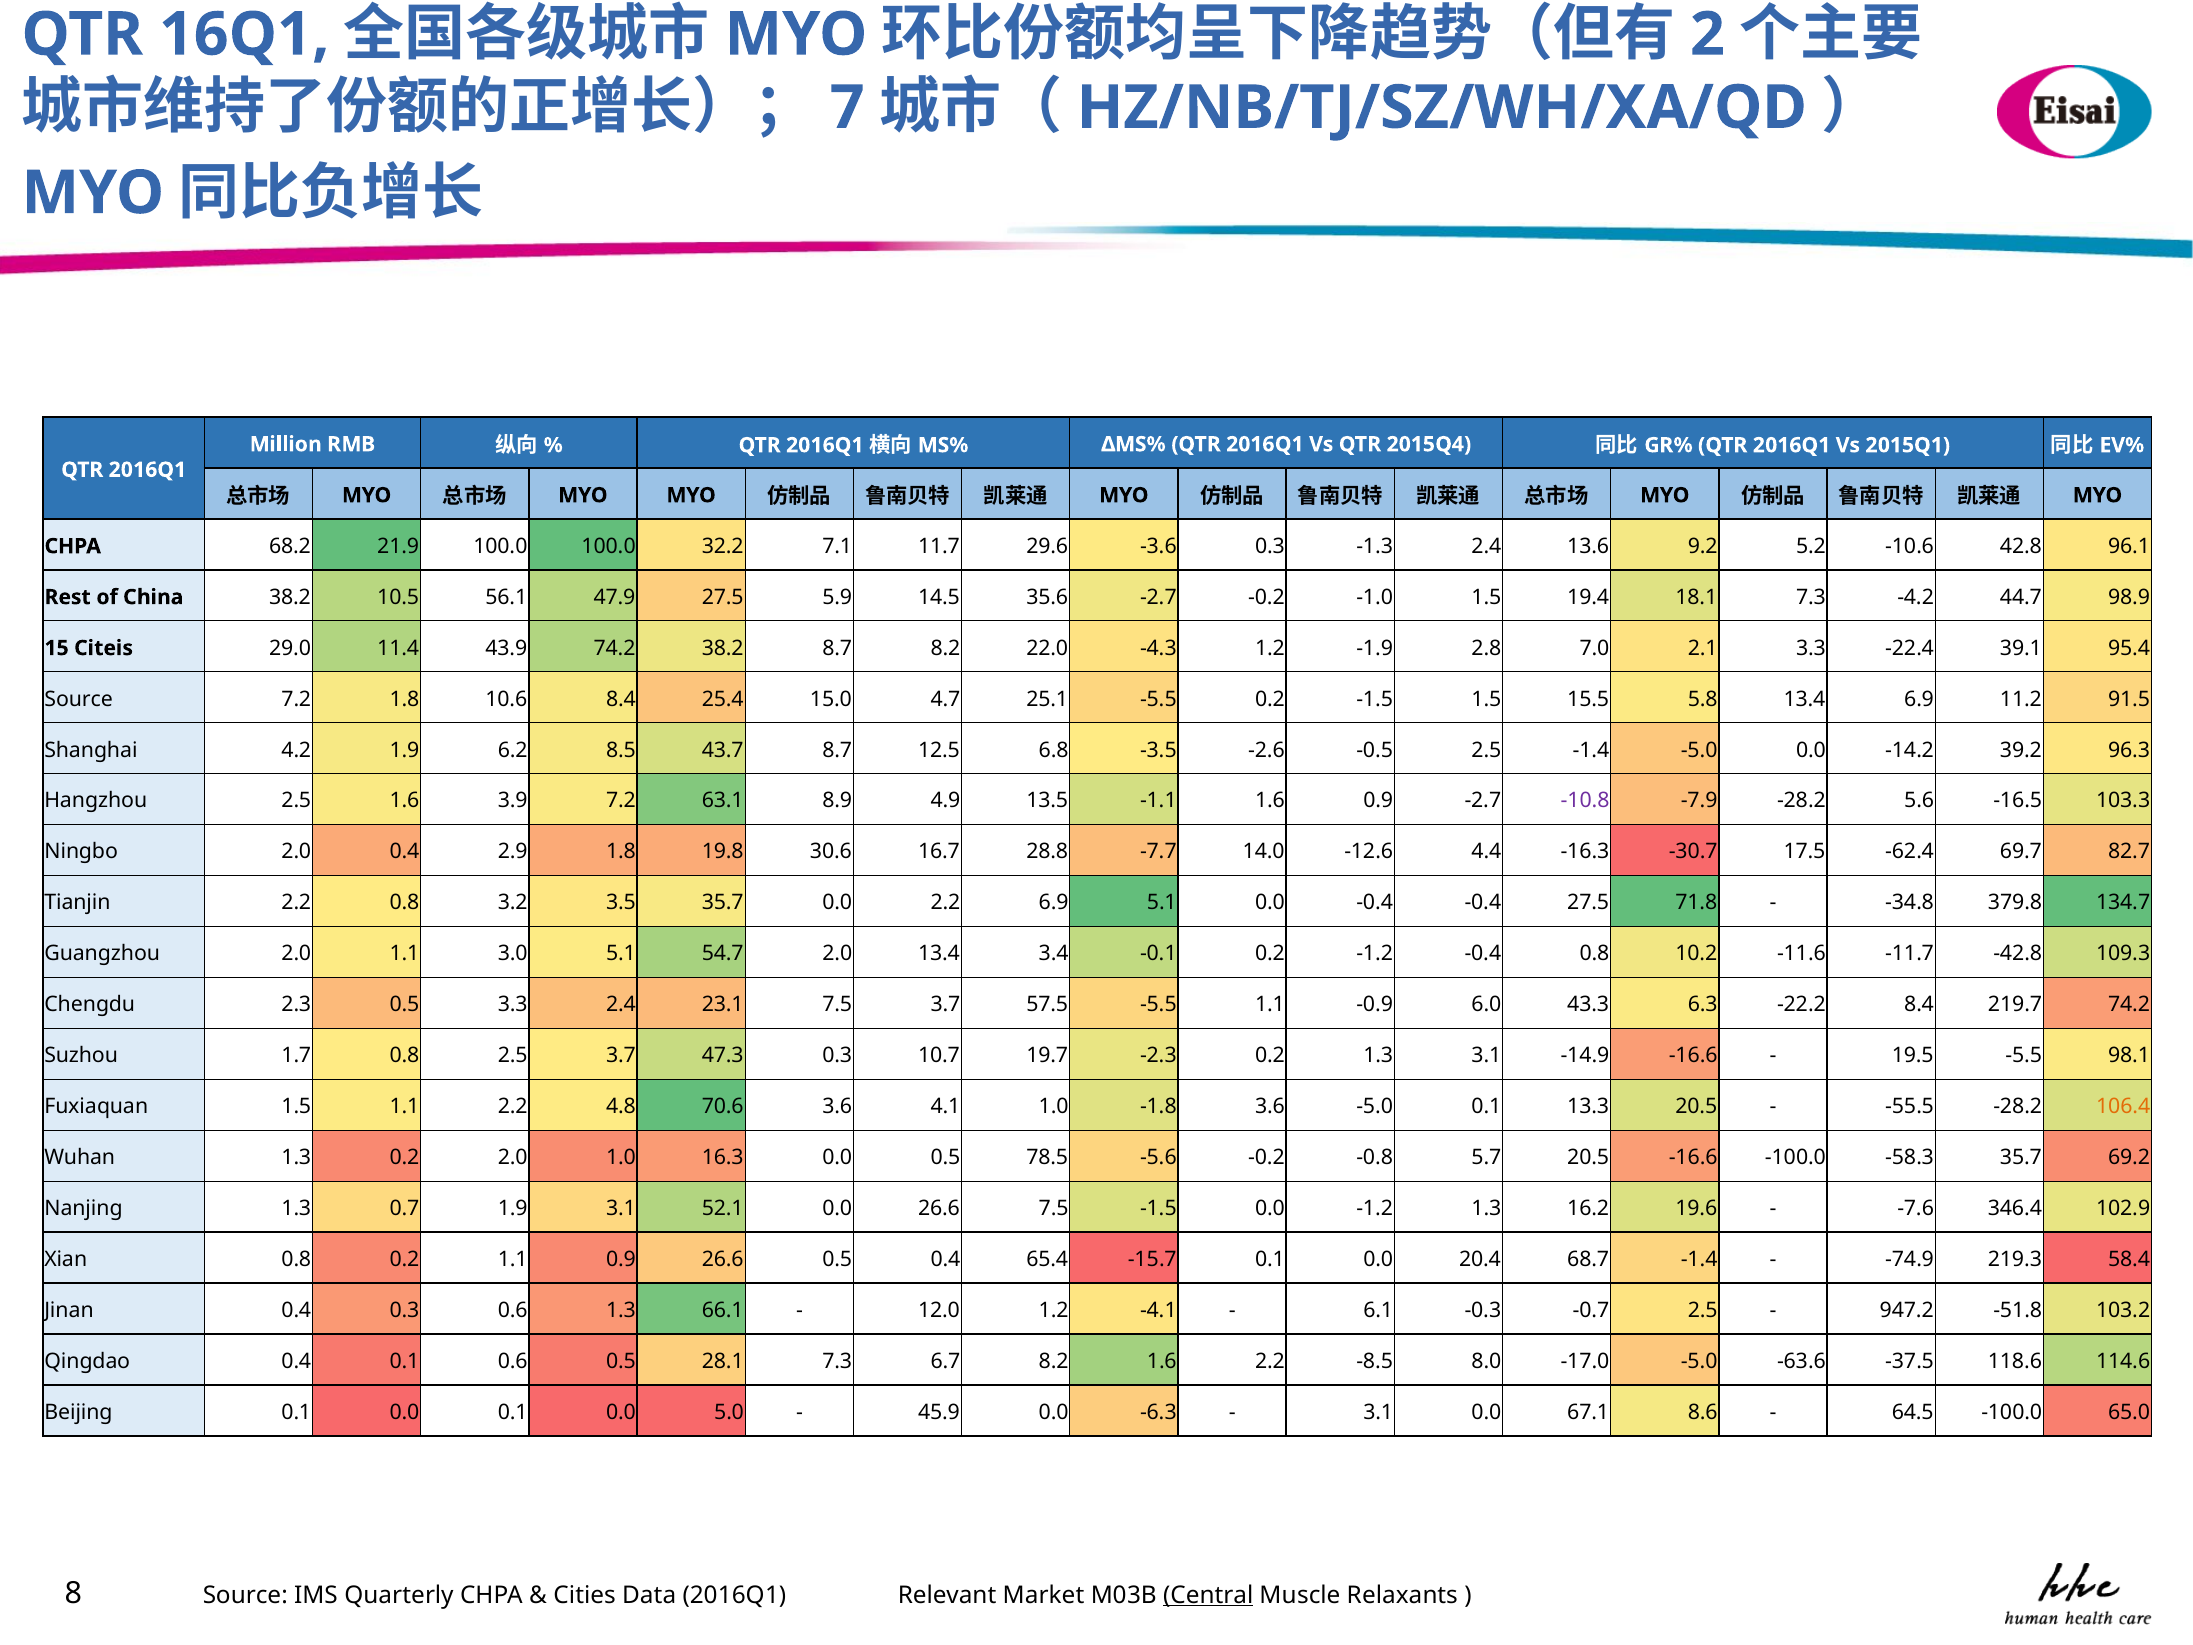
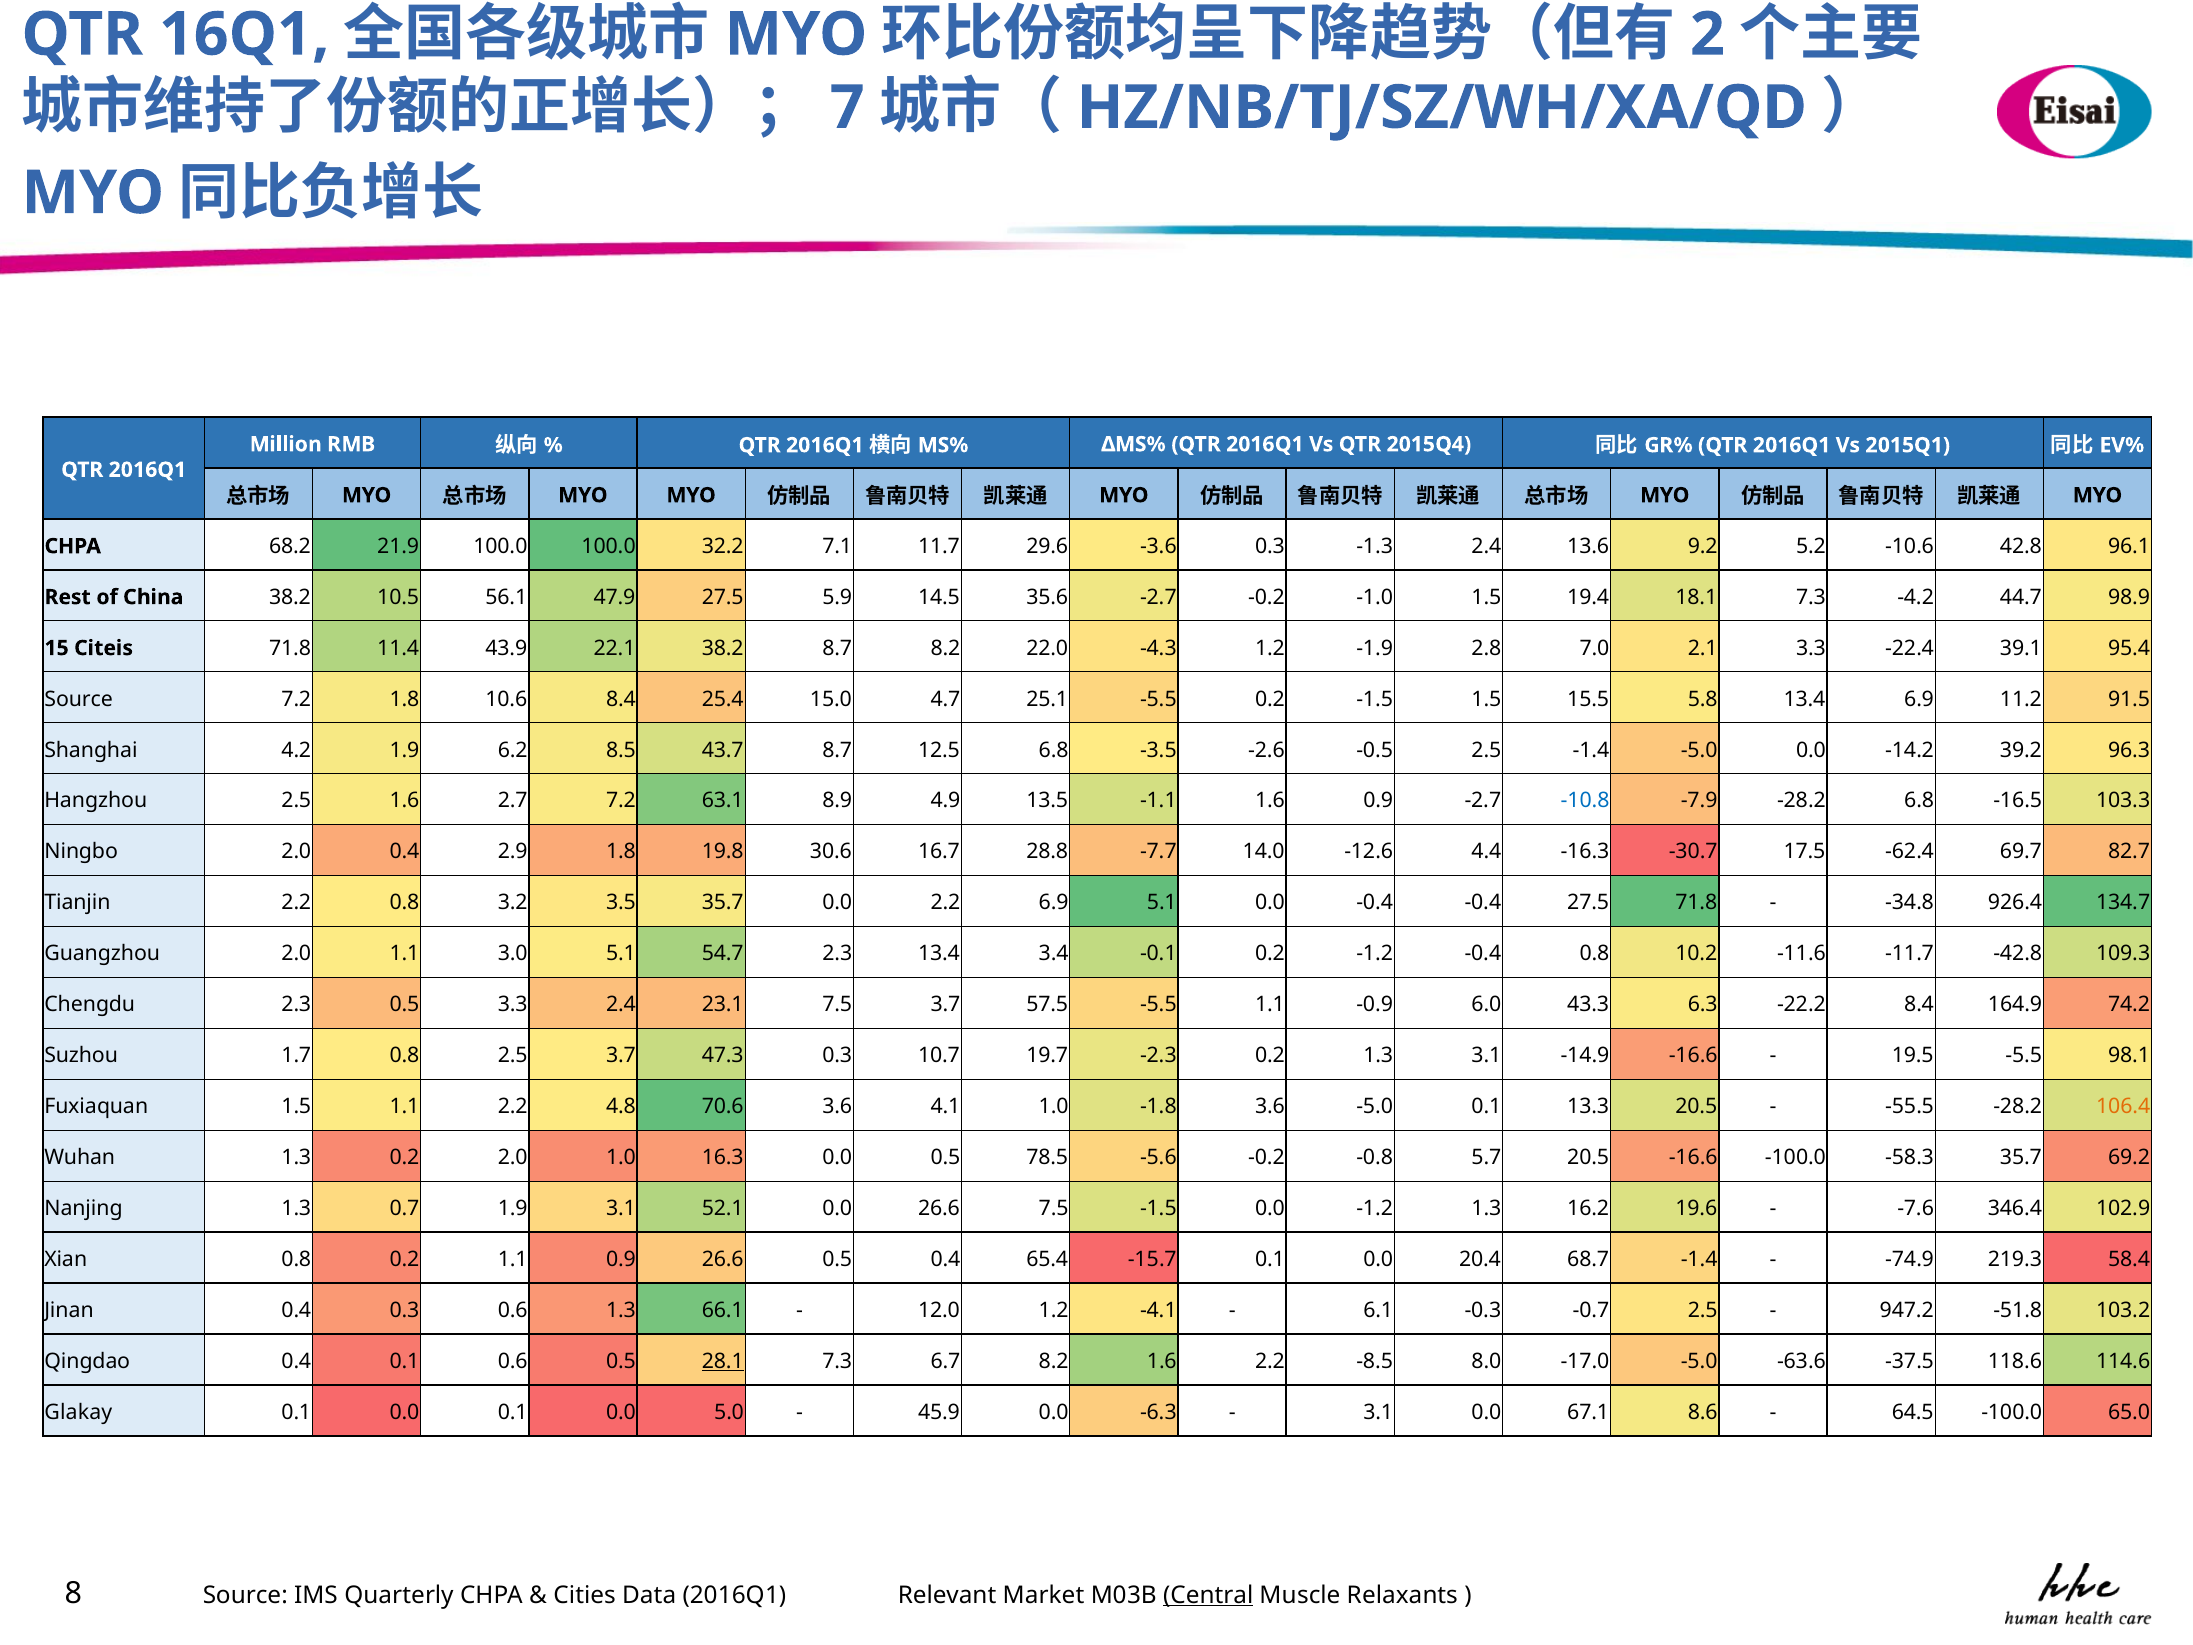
Citeis 29.0: 29.0 -> 71.8
43.9 74.2: 74.2 -> 22.1
3.9: 3.9 -> 2.7
-10.8 colour: purple -> blue
-28.2 5.6: 5.6 -> 6.8
379.8: 379.8 -> 926.4
54.7 2.0: 2.0 -> 2.3
219.7: 219.7 -> 164.9
28.1 underline: none -> present
Beijing: Beijing -> Glakay
